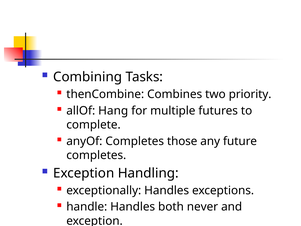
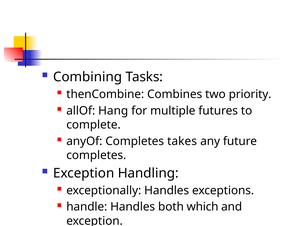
those: those -> takes
never: never -> which
